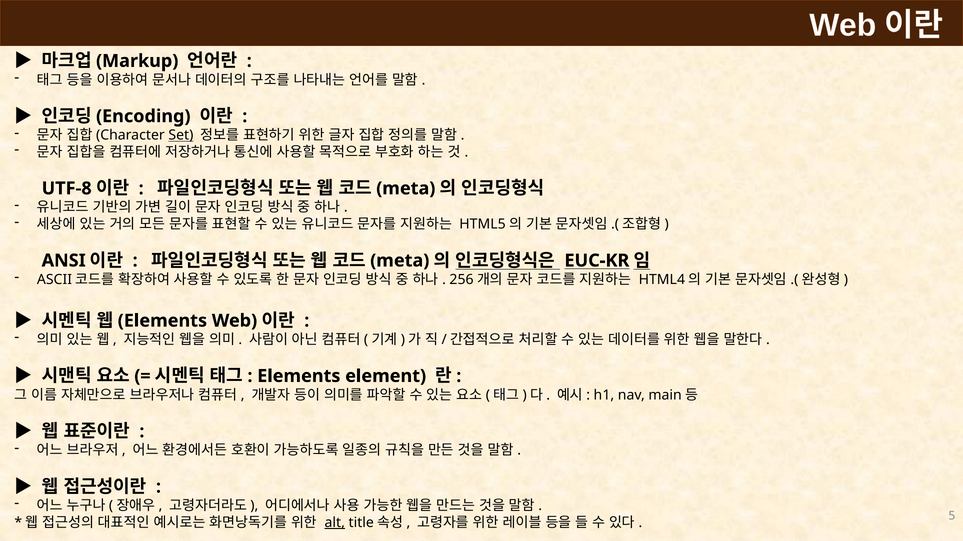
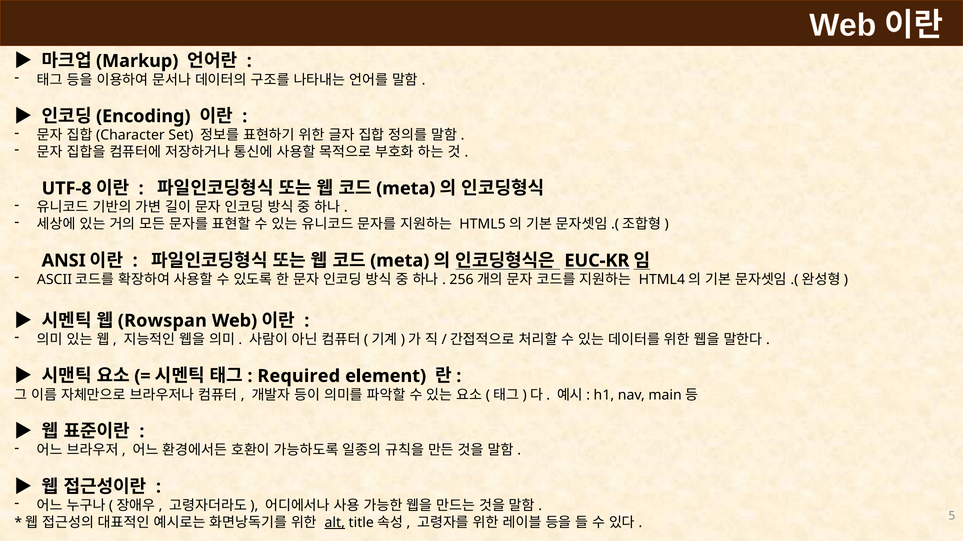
Set underline: present -> none
Elements at (162, 321): Elements -> Rowspan
Elements at (299, 376): Elements -> Required
